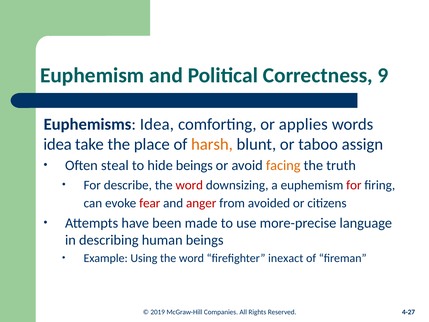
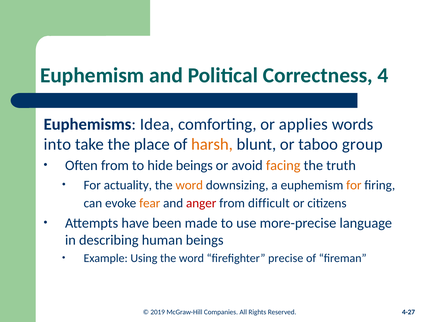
9: 9 -> 4
idea at (58, 144): idea -> into
assign: assign -> group
Often steal: steal -> from
describe: describe -> actuality
word at (189, 185) colour: red -> orange
for at (354, 185) colour: red -> orange
fear colour: red -> orange
avoided: avoided -> difficult
inexact: inexact -> precise
